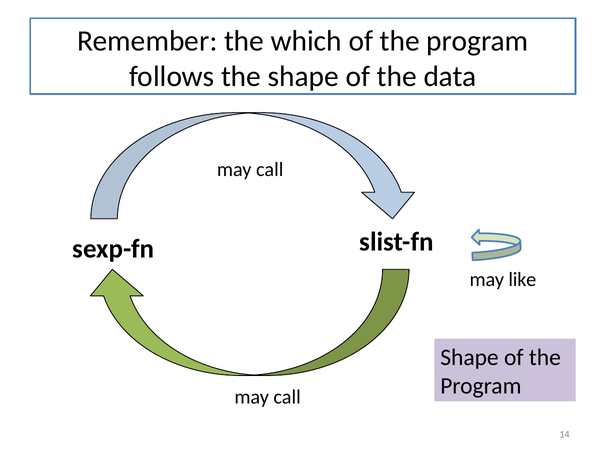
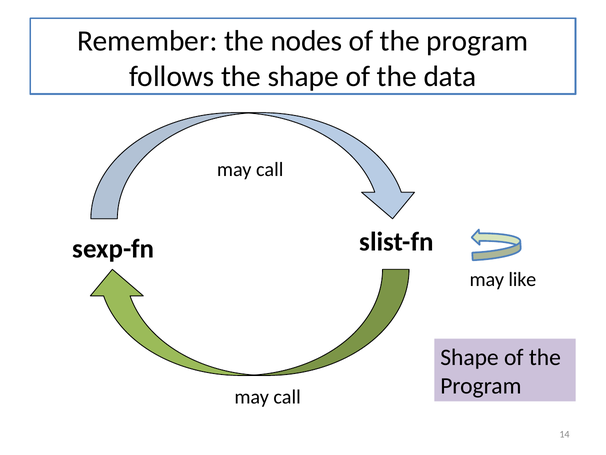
which: which -> nodes
